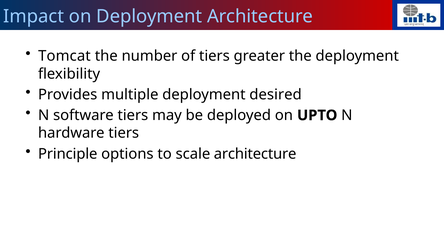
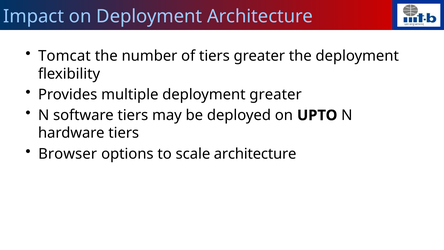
deployment desired: desired -> greater
Principle: Principle -> Browser
